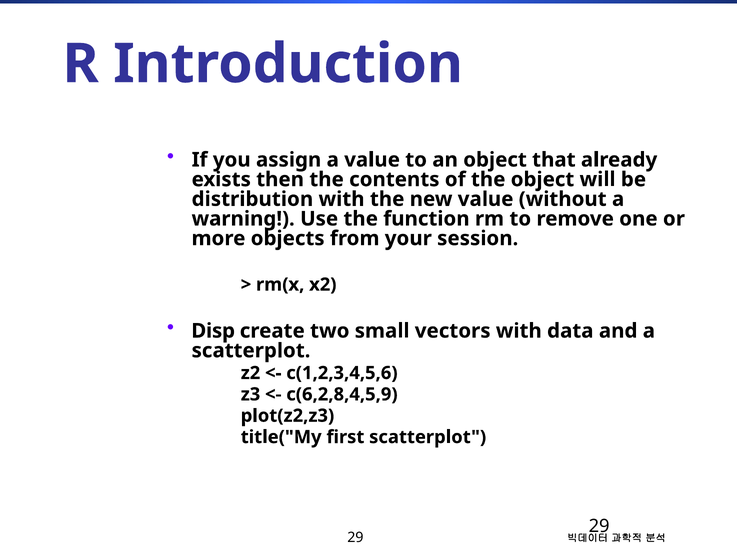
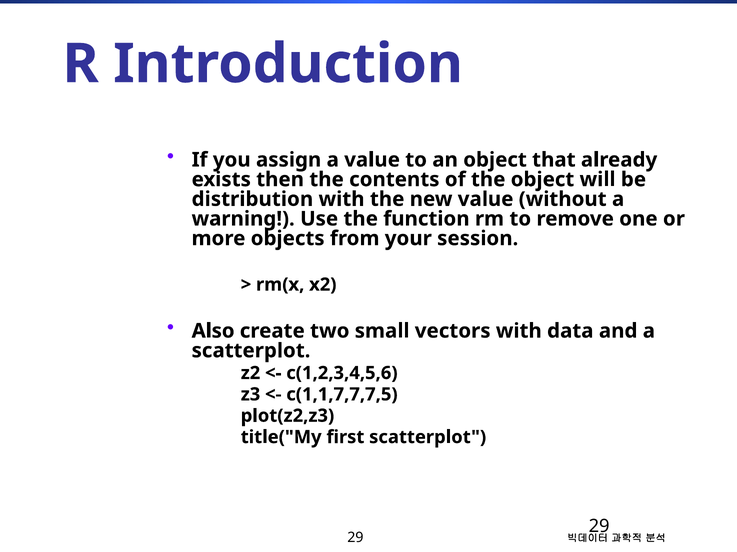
Disp: Disp -> Also
c(6,2,8,4,5,9: c(6,2,8,4,5,9 -> c(1,1,7,7,7,5
